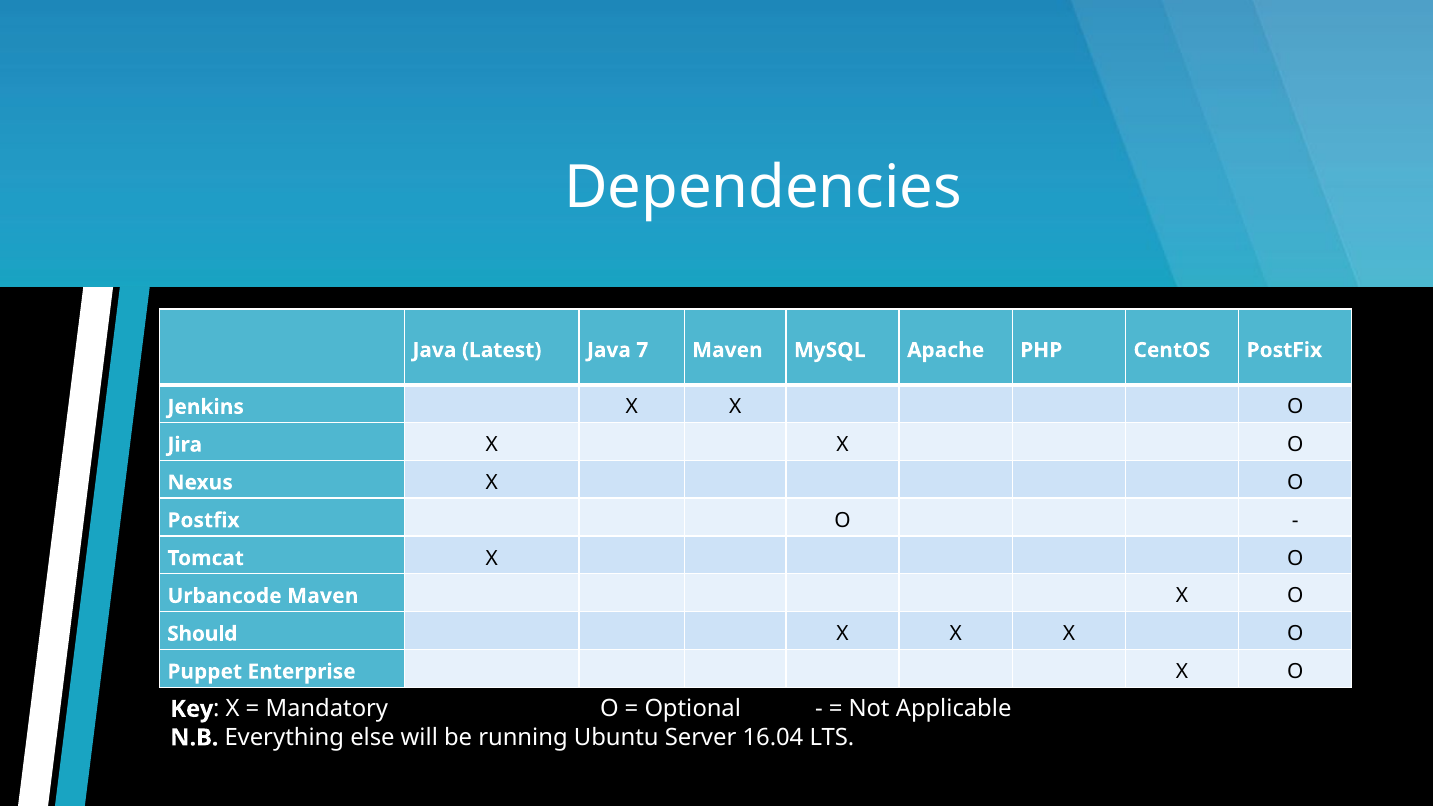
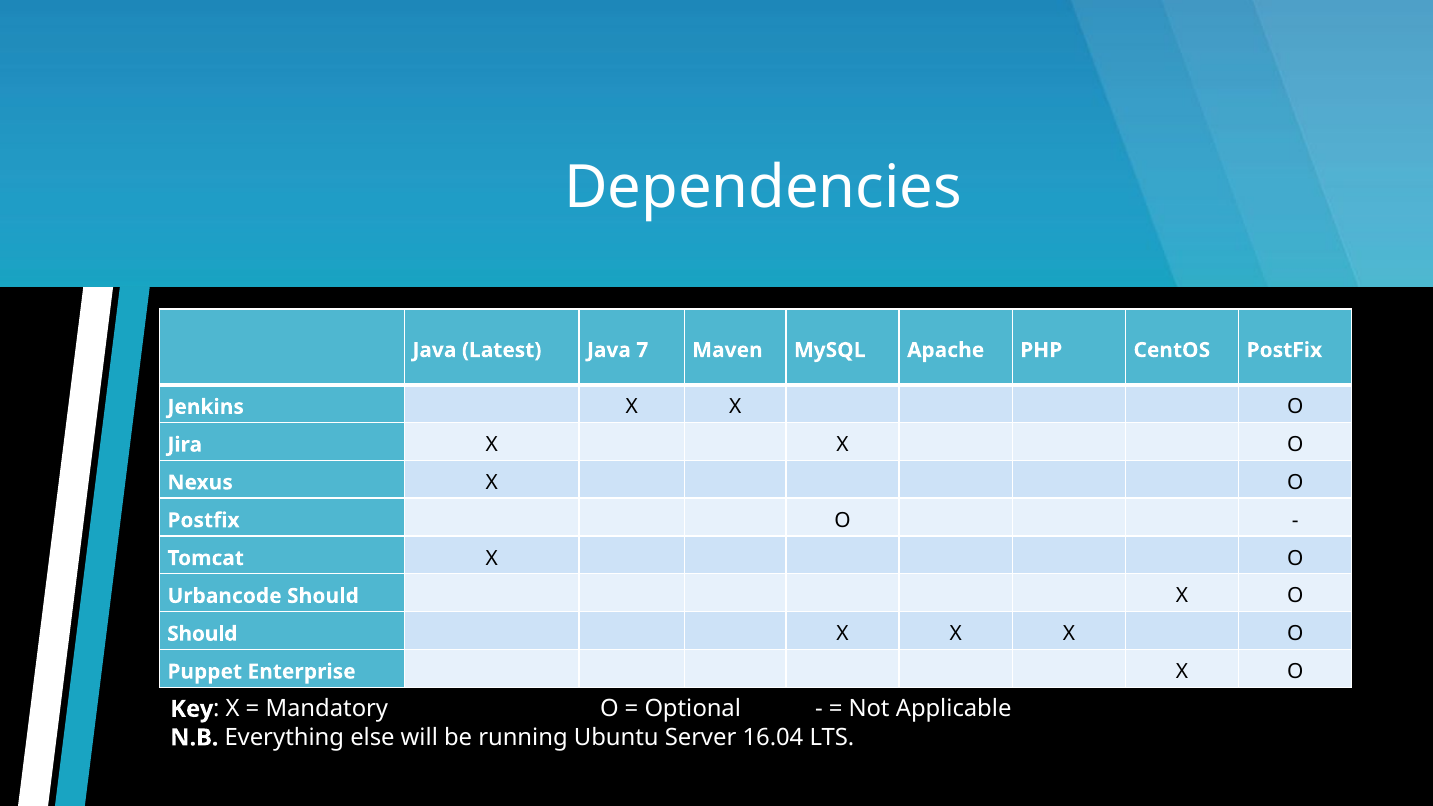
Urbancode Maven: Maven -> Should
